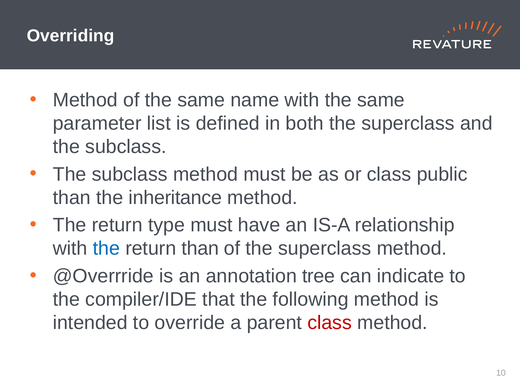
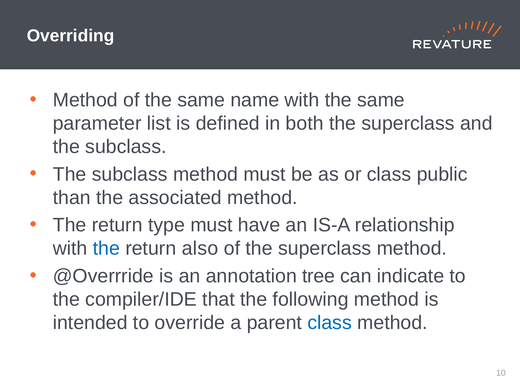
inheritance: inheritance -> associated
return than: than -> also
class at (330, 323) colour: red -> blue
